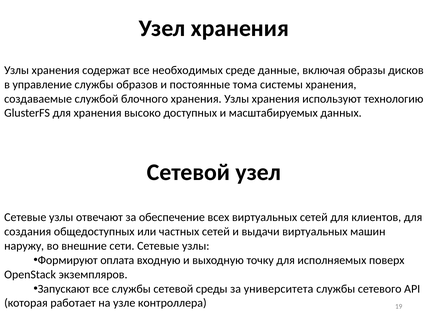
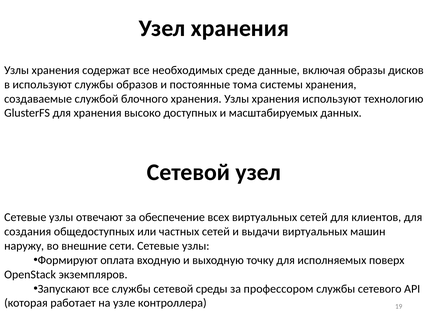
в управление: управление -> используют
университета: университета -> профессором
